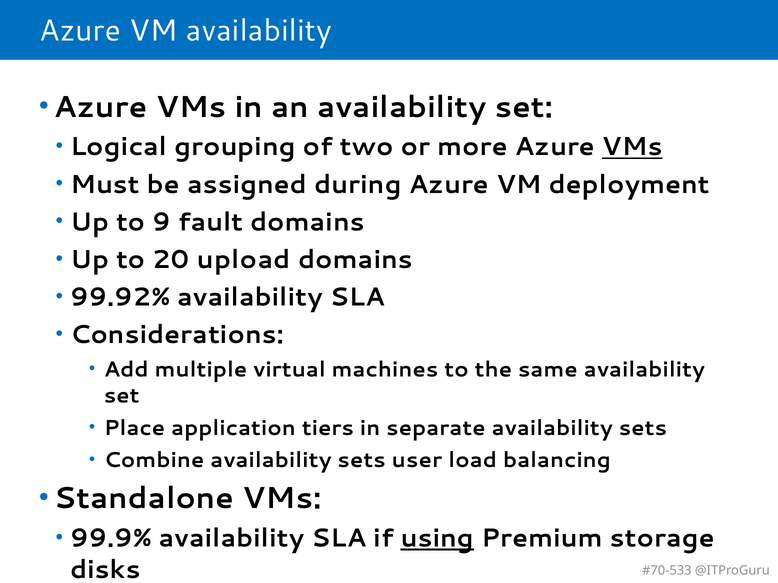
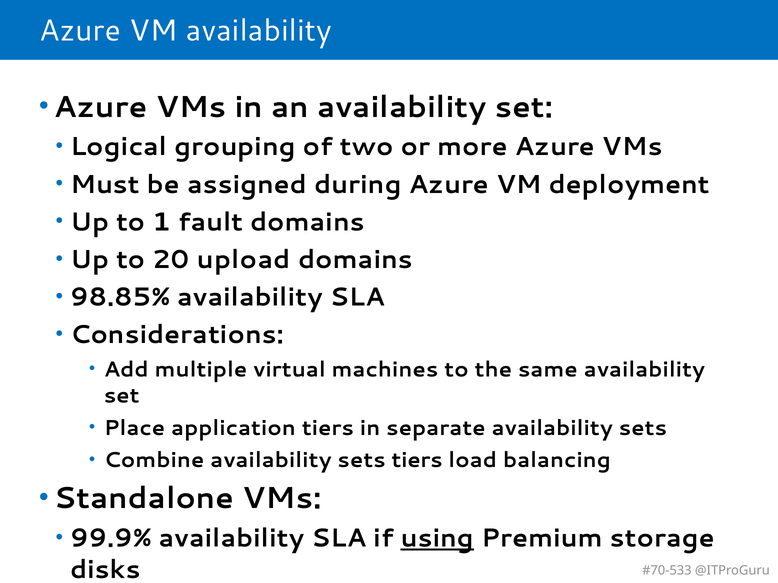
VMs at (632, 147) underline: present -> none
9: 9 -> 1
99.92%: 99.92% -> 98.85%
sets user: user -> tiers
